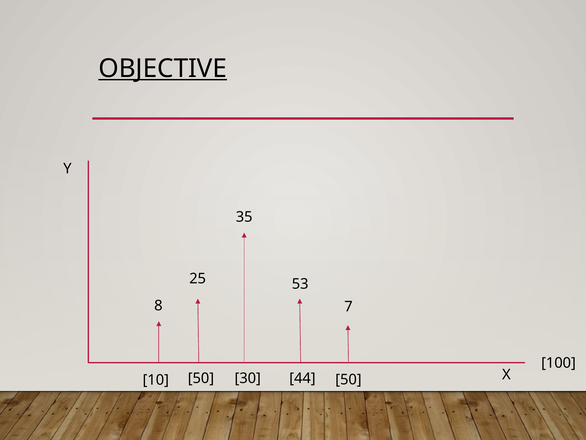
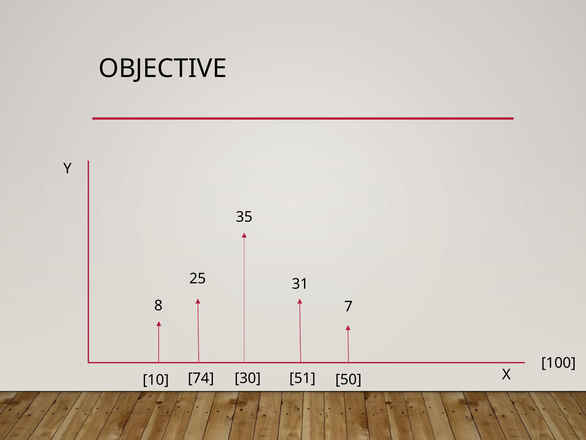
OBJECTIVE underline: present -> none
53: 53 -> 31
10 50: 50 -> 74
44: 44 -> 51
